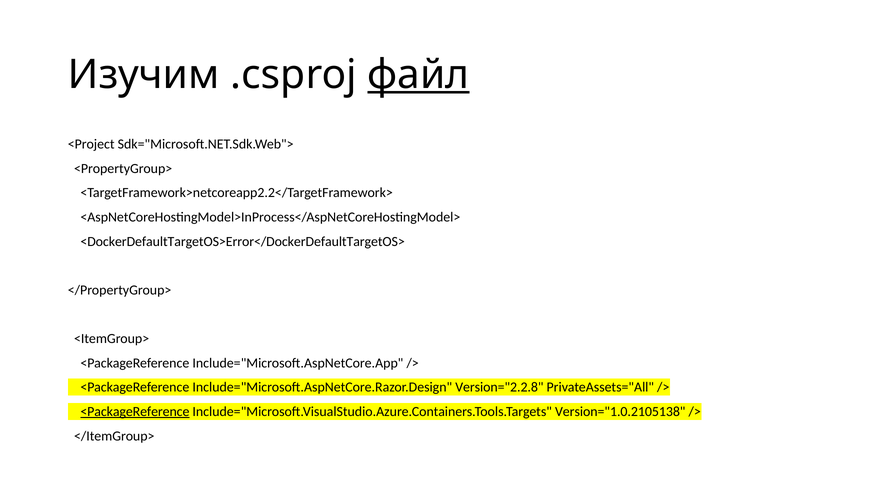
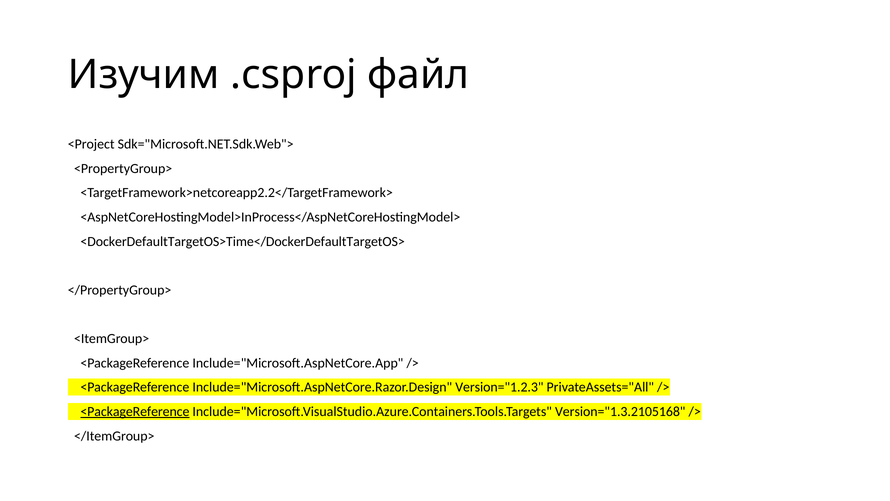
файл underline: present -> none
<DockerDefaultTargetOS>Error</DockerDefaultTargetOS>: <DockerDefaultTargetOS>Error</DockerDefaultTargetOS> -> <DockerDefaultTargetOS>Time</DockerDefaultTargetOS>
Version="2.2.8: Version="2.2.8 -> Version="1.2.3
Version="1.0.2105138: Version="1.0.2105138 -> Version="1.3.2105168
